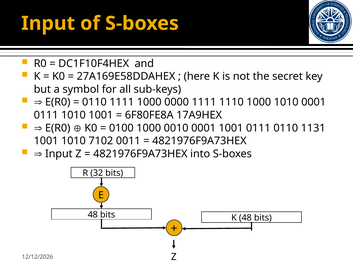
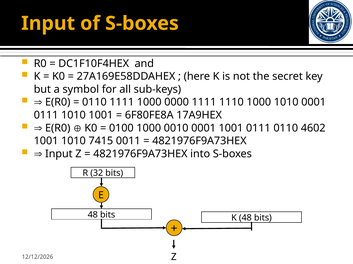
1131: 1131 -> 4602
7102: 7102 -> 7415
